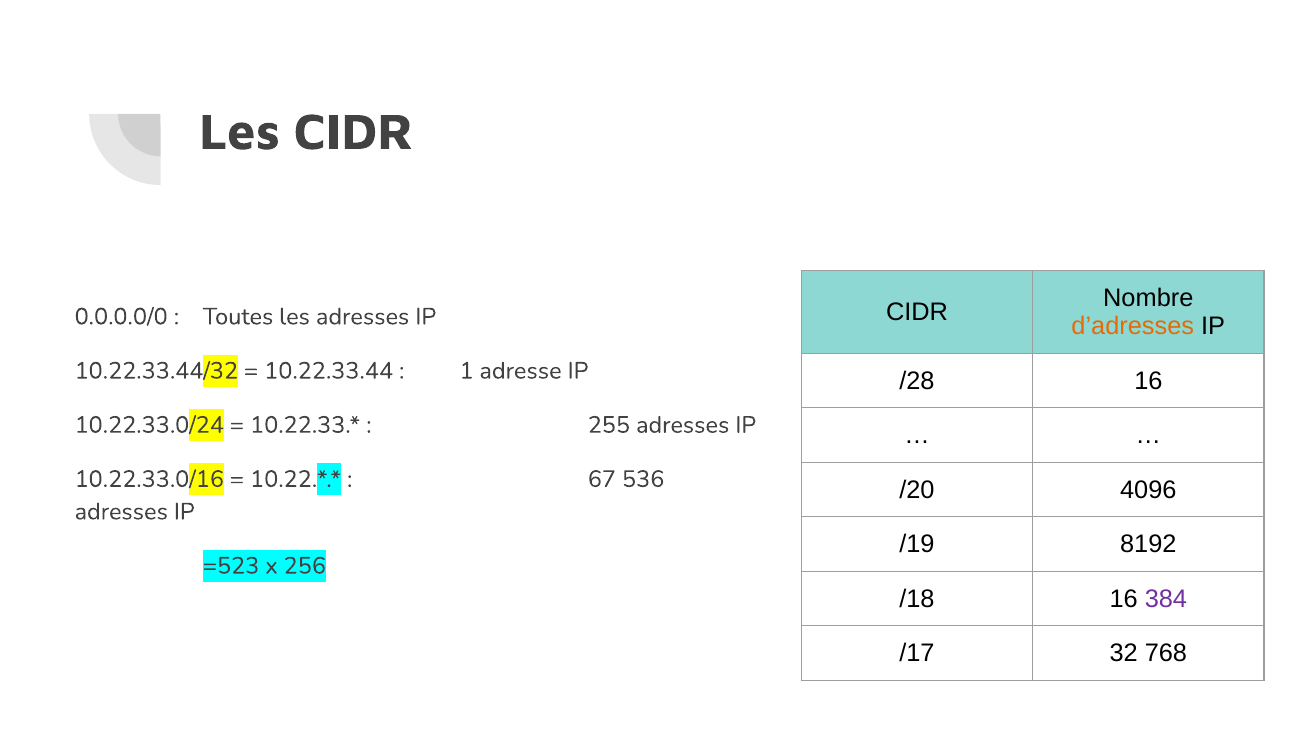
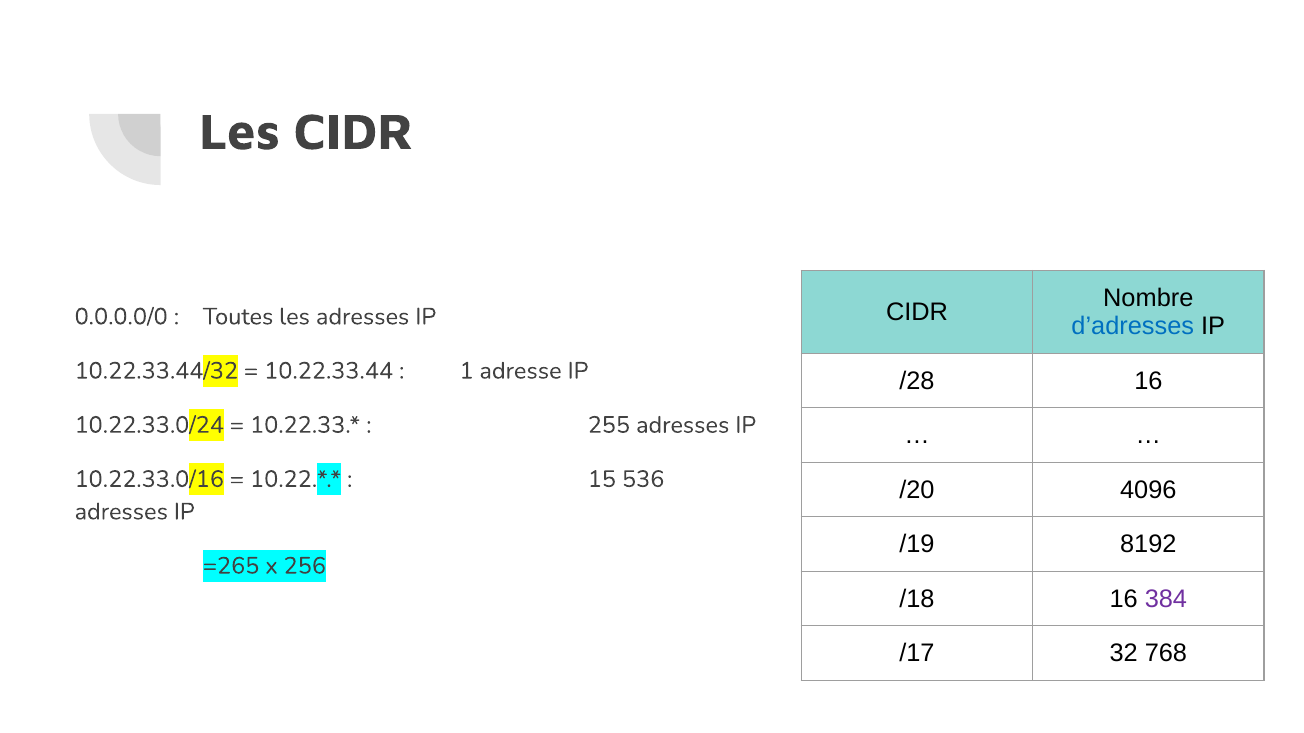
d’adresses colour: orange -> blue
67: 67 -> 15
=523: =523 -> =265
